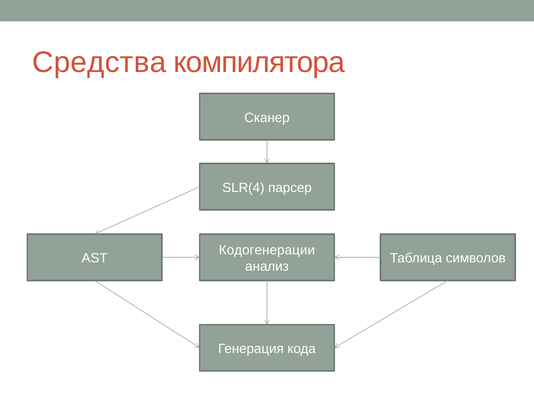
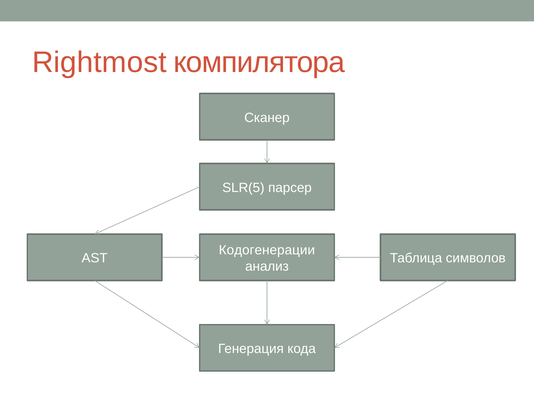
Средства: Средства -> Rightmost
SLR(4: SLR(4 -> SLR(5
